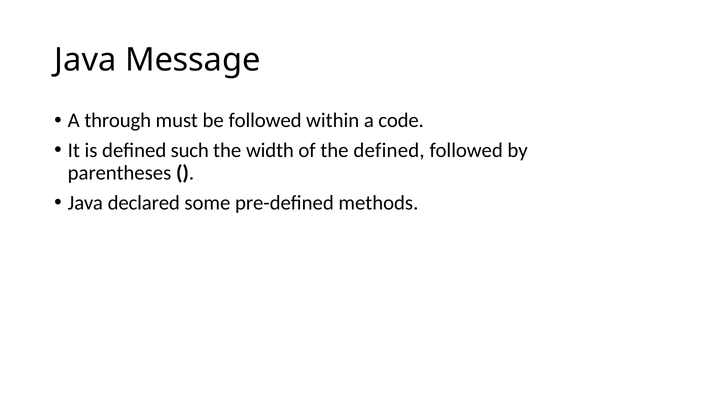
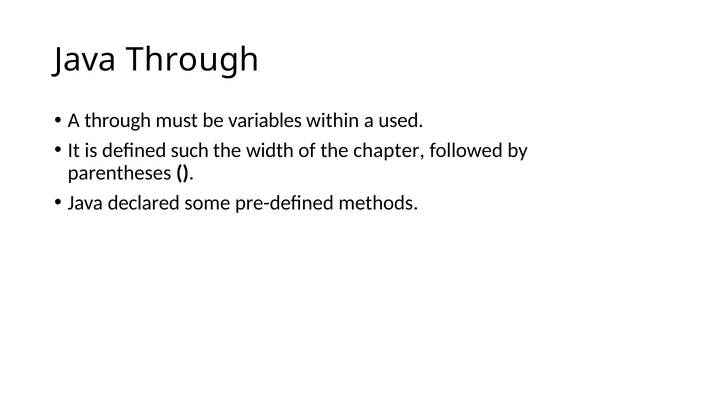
Java Message: Message -> Through
be followed: followed -> variables
code: code -> used
the defined: defined -> chapter
